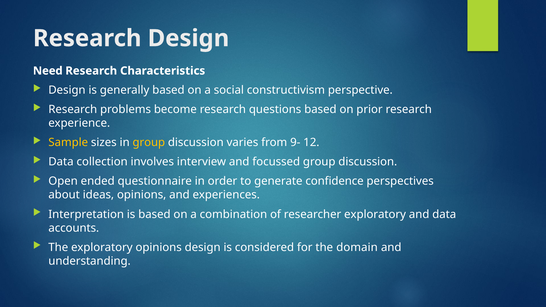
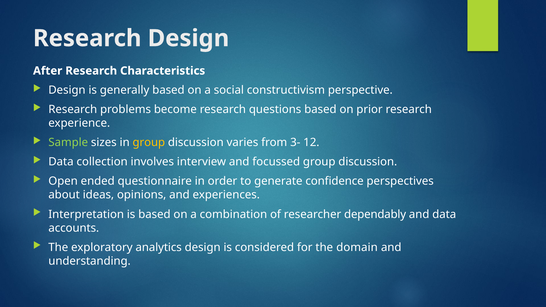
Need: Need -> After
Sample colour: yellow -> light green
9-: 9- -> 3-
researcher exploratory: exploratory -> dependably
exploratory opinions: opinions -> analytics
